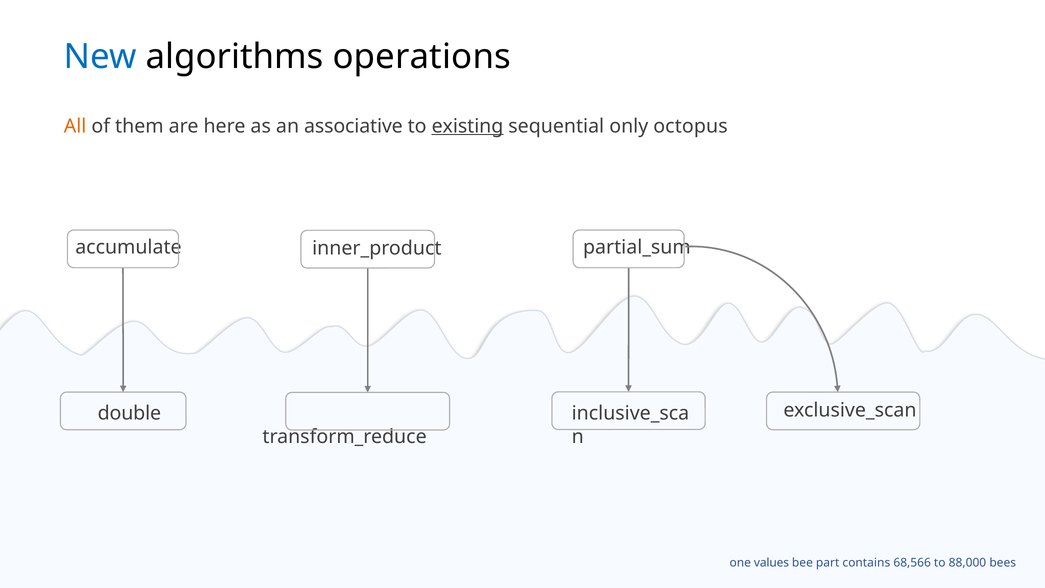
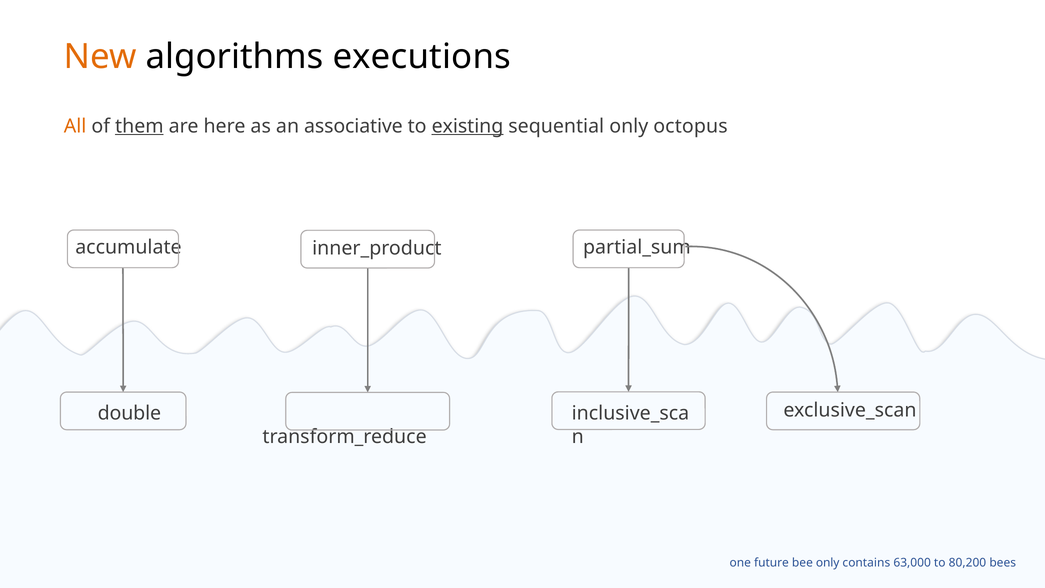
New colour: blue -> orange
operations: operations -> executions
them underline: none -> present
values: values -> future
bee part: part -> only
68,566: 68,566 -> 63,000
88,000: 88,000 -> 80,200
